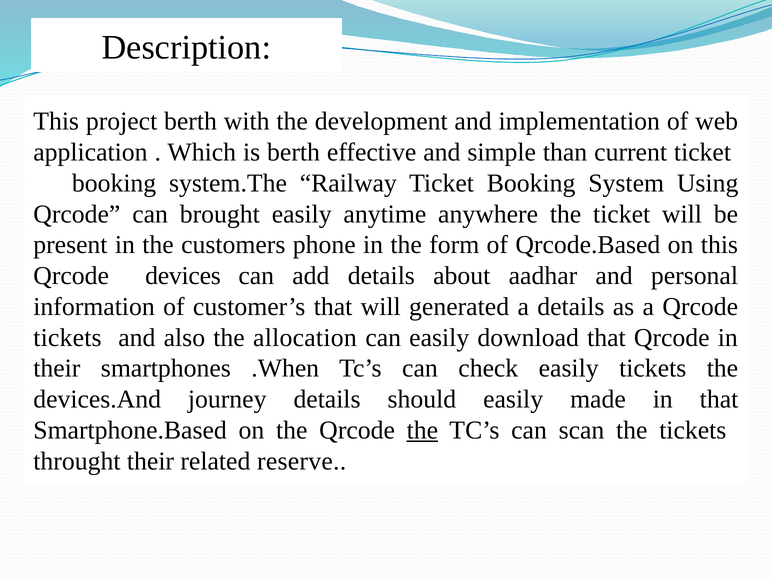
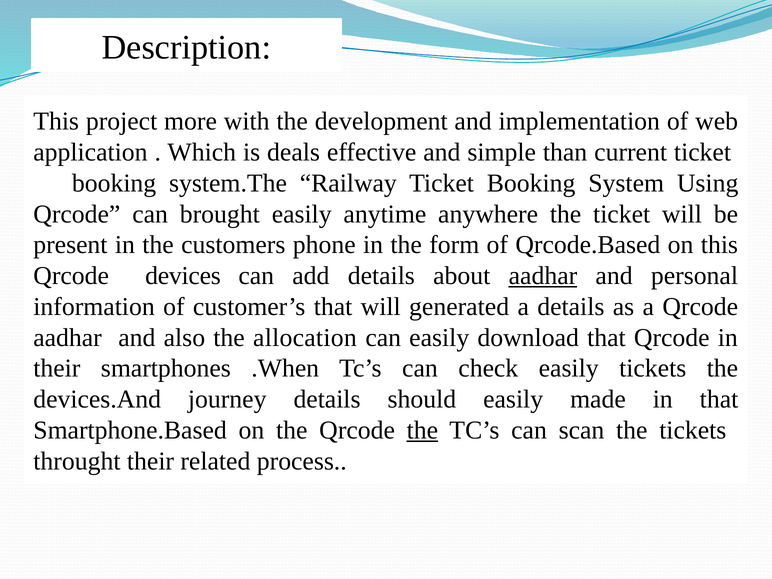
project berth: berth -> more
is berth: berth -> deals
aadhar at (543, 276) underline: none -> present
tickets at (67, 338): tickets -> aadhar
reserve: reserve -> process
